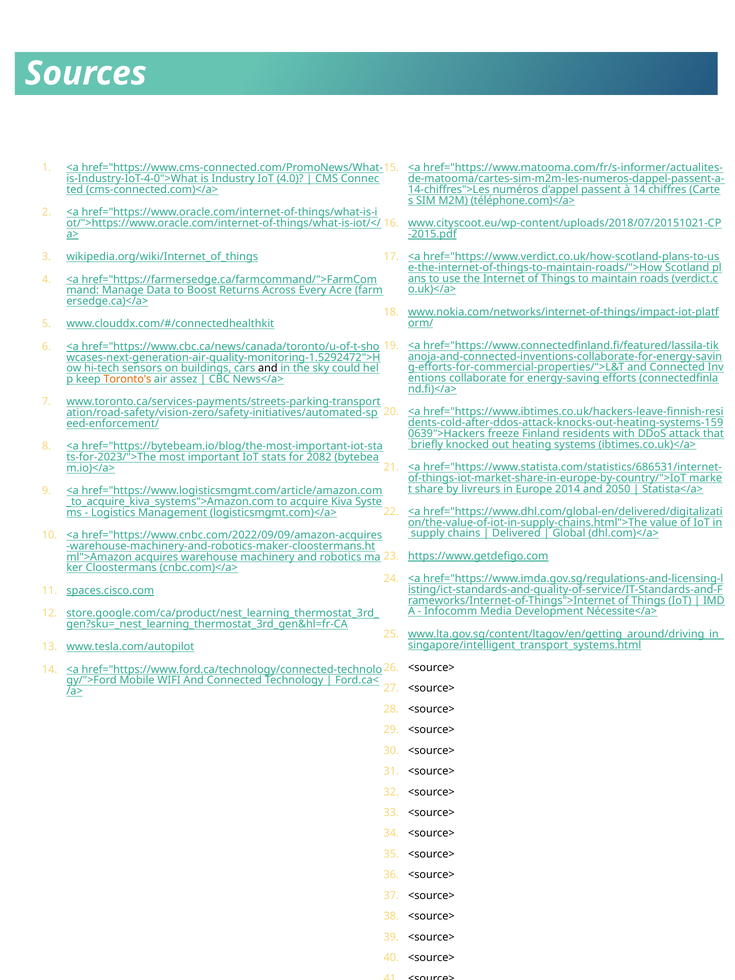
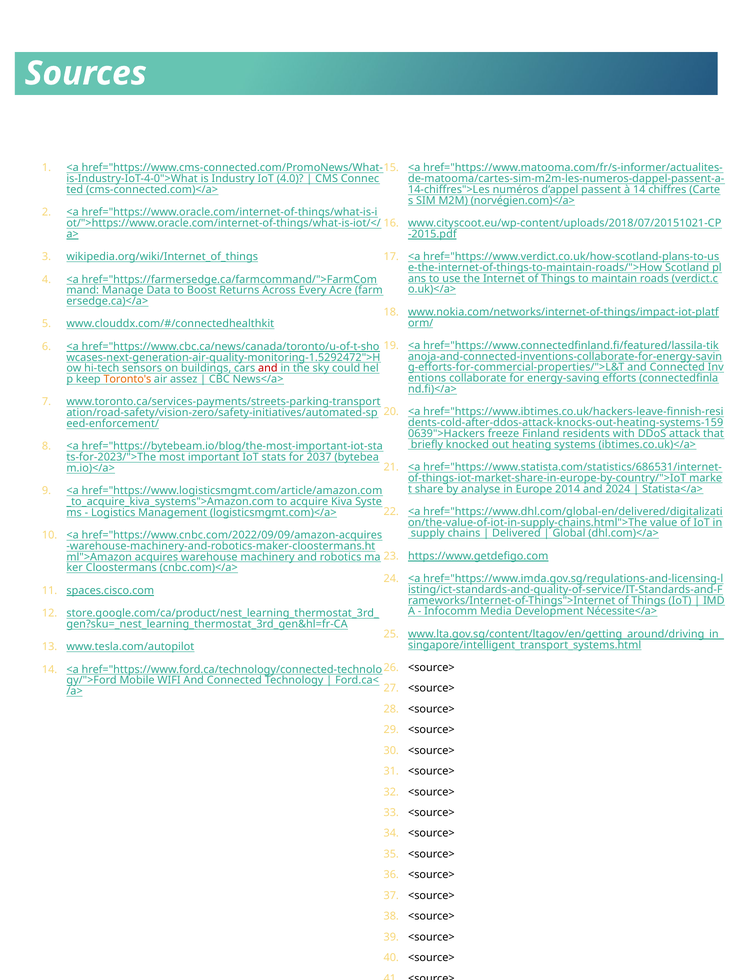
téléphone.com)</a>: téléphone.com)</a> -> norvégien.com)</a>
and at (268, 368) colour: black -> red
2082: 2082 -> 2037
livreurs: livreurs -> analyse
2050: 2050 -> 2024
